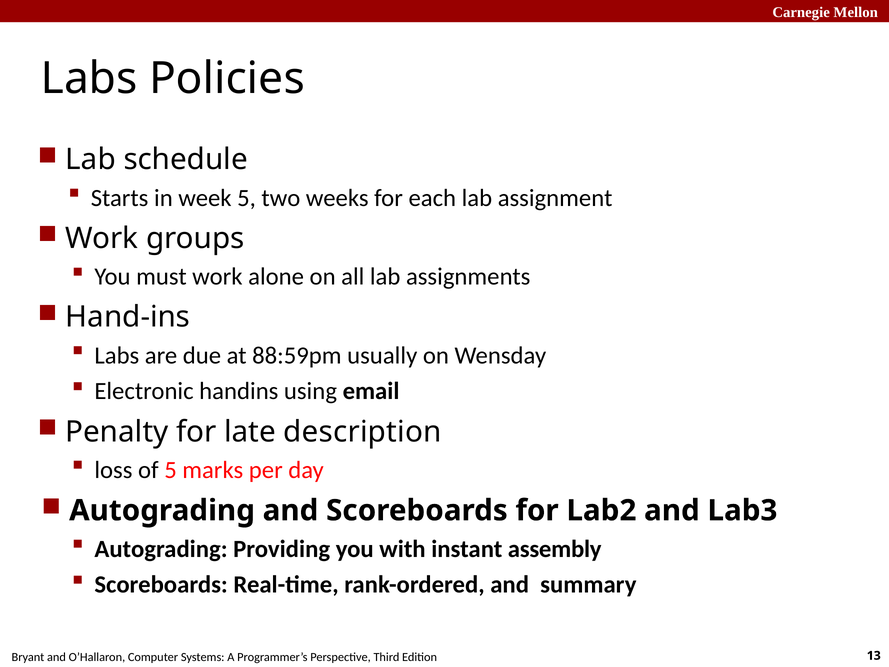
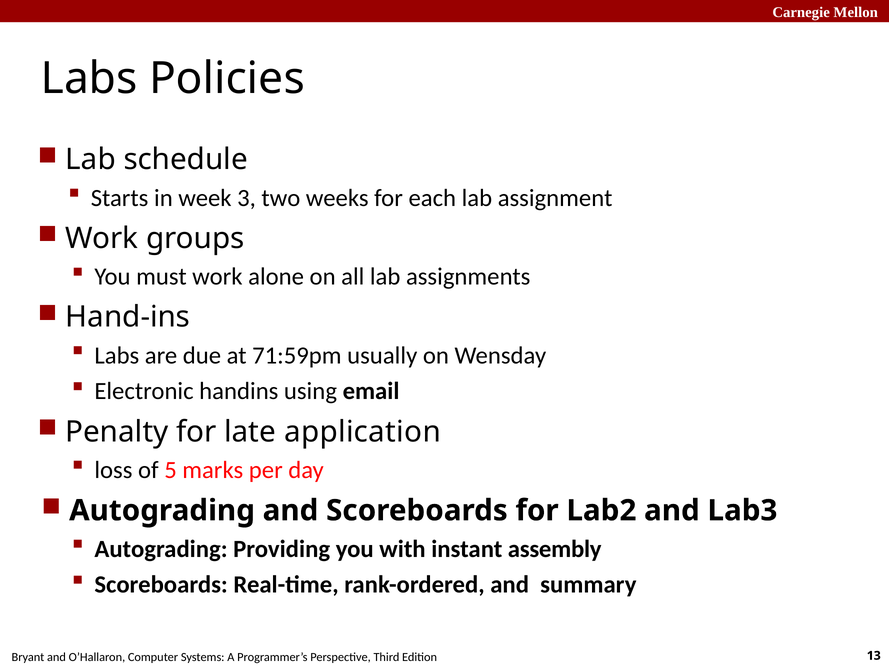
week 5: 5 -> 3
88:59pm: 88:59pm -> 71:59pm
description: description -> application
